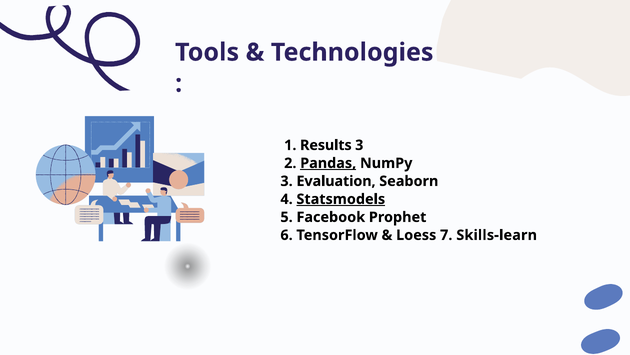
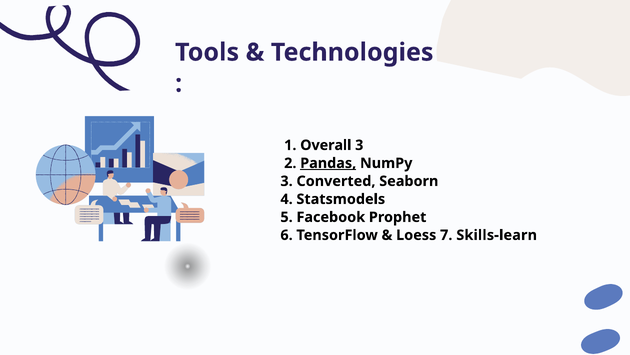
Results: Results -> Overall
Evaluation: Evaluation -> Converted
Statsmodels underline: present -> none
